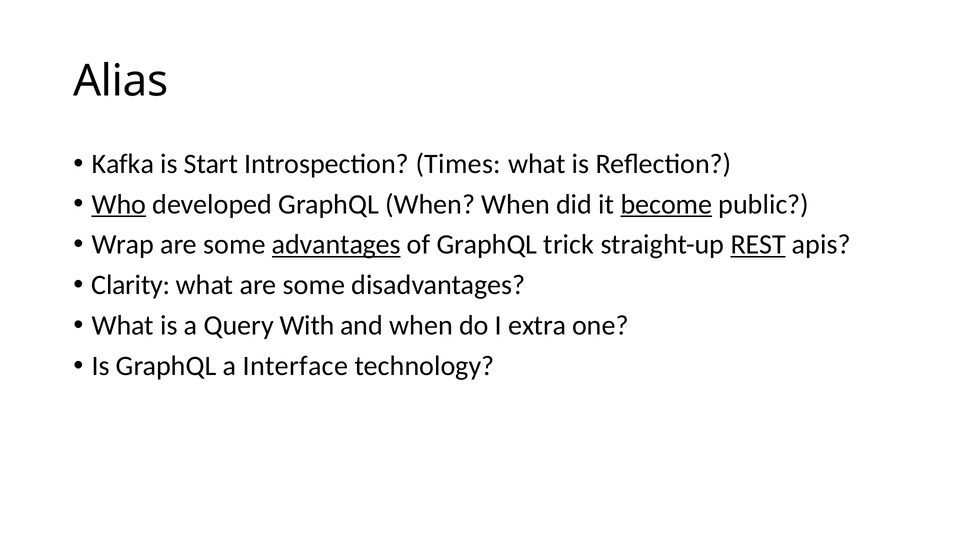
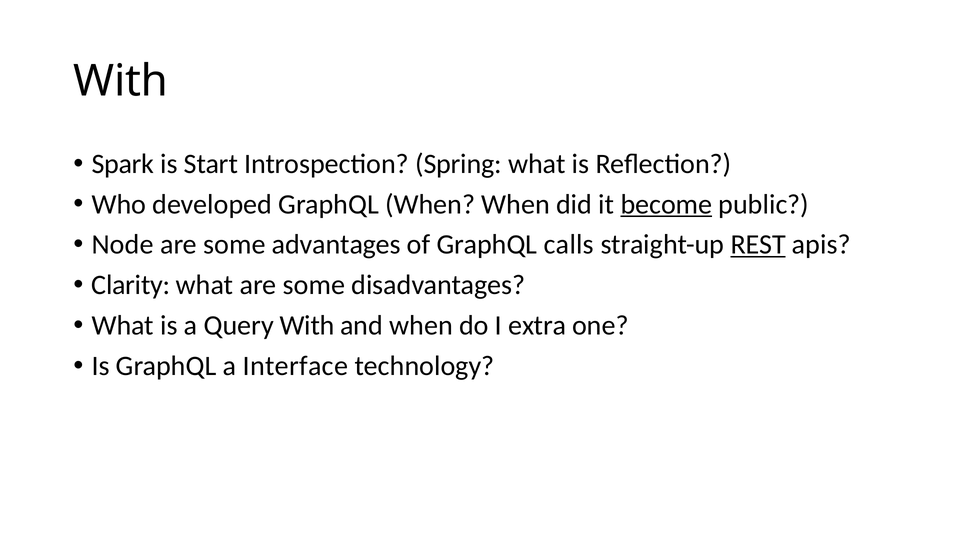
Alias at (121, 81): Alias -> With
Kafka: Kafka -> Spark
Times: Times -> Spring
Who underline: present -> none
Wrap: Wrap -> Node
advantages underline: present -> none
trick: trick -> calls
